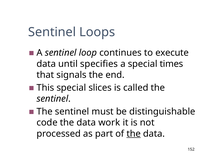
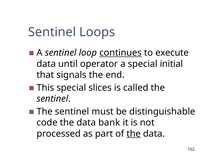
continues underline: none -> present
specifies: specifies -> operator
times: times -> initial
work: work -> bank
